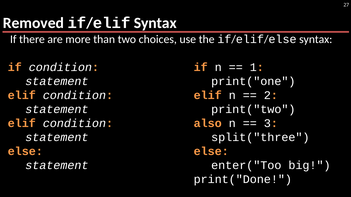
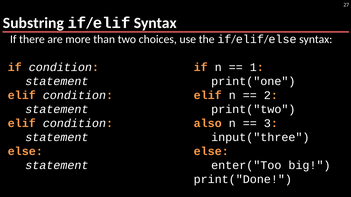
Removed: Removed -> Substring
split("three: split("three -> input("three
